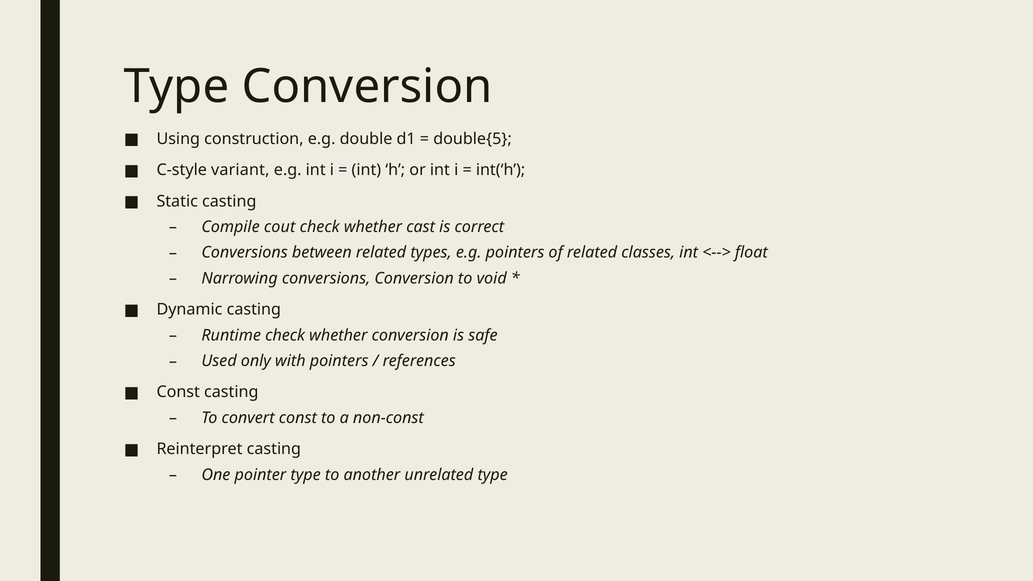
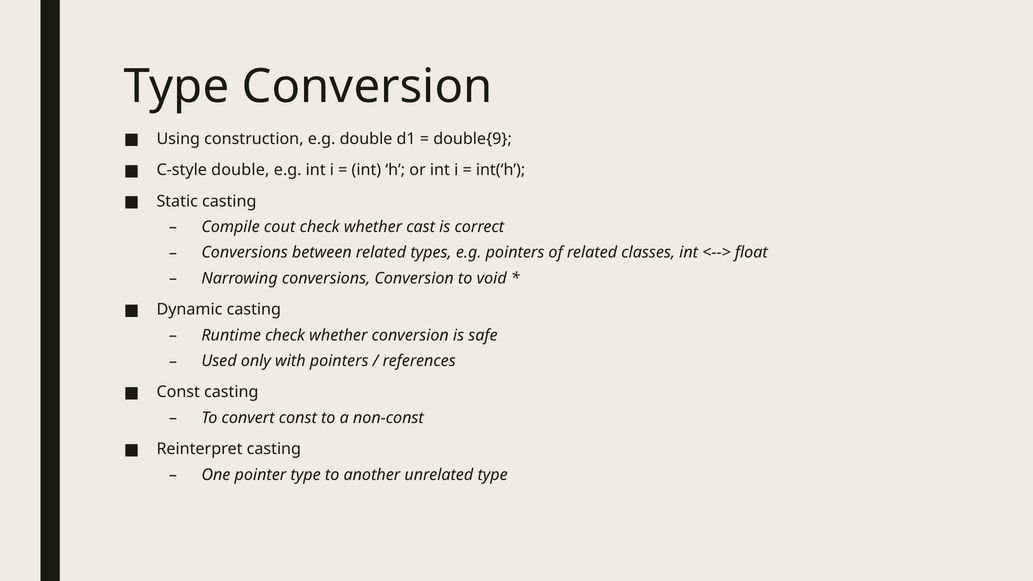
double{5: double{5 -> double{9
C-style variant: variant -> double
